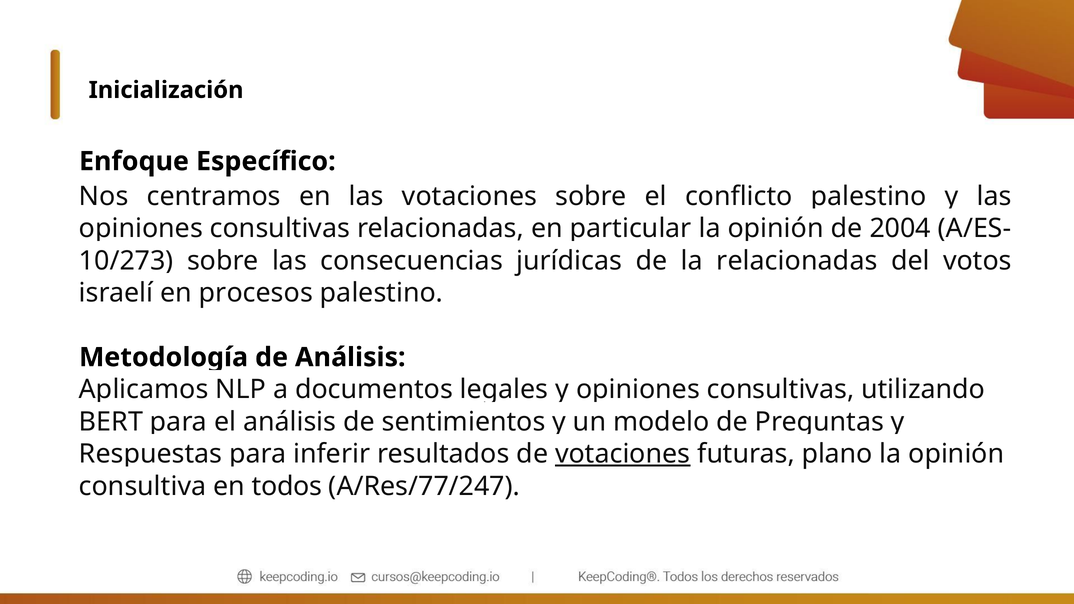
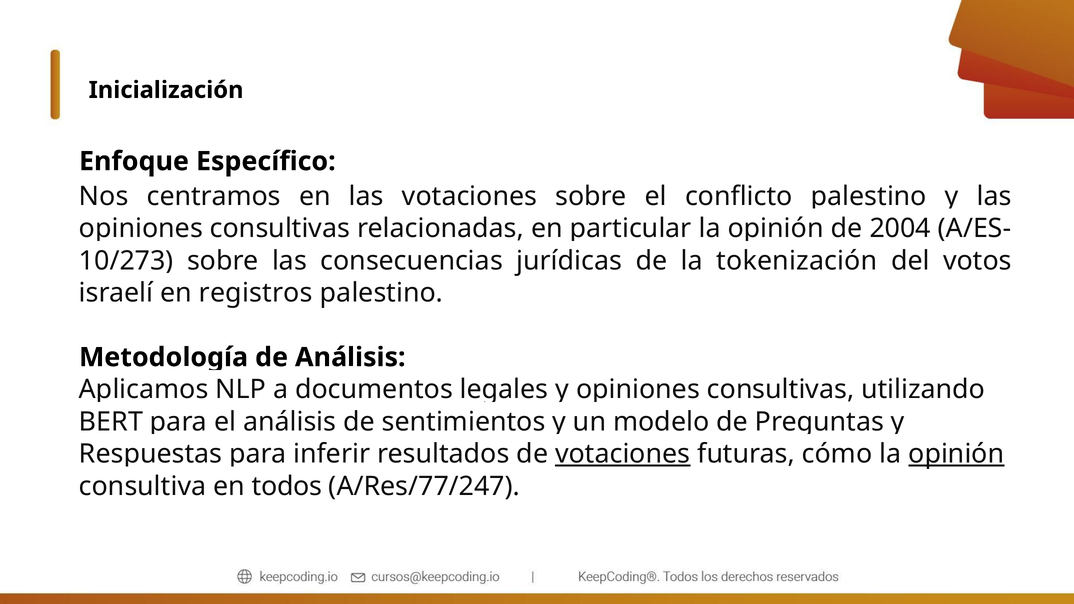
la relacionadas: relacionadas -> tokenización
procesos: procesos -> registros
plano: plano -> cómo
opinión at (956, 454) underline: none -> present
